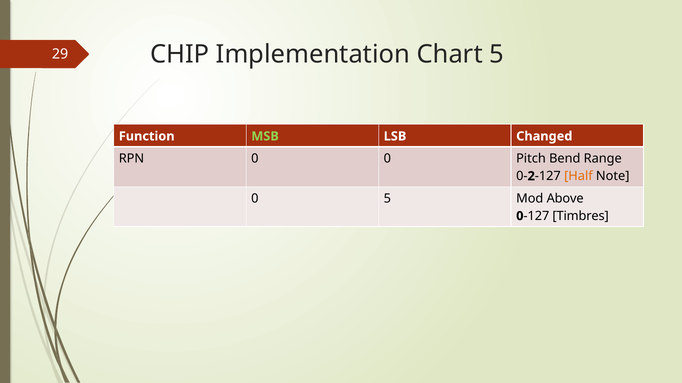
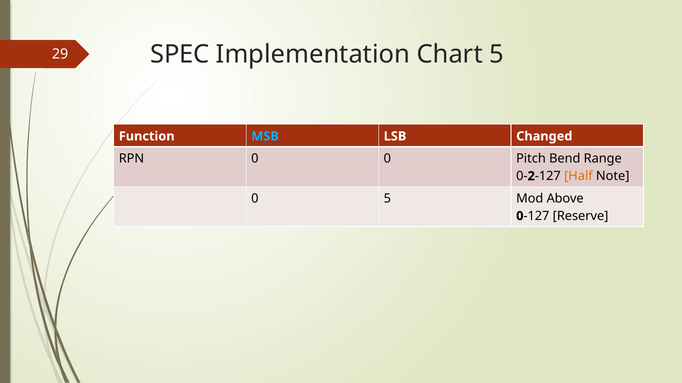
CHIP: CHIP -> SPEC
MSB colour: light green -> light blue
Timbres: Timbres -> Reserve
